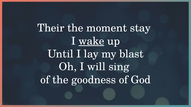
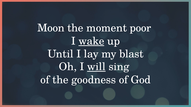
Their: Their -> Moon
stay: stay -> poor
will underline: none -> present
